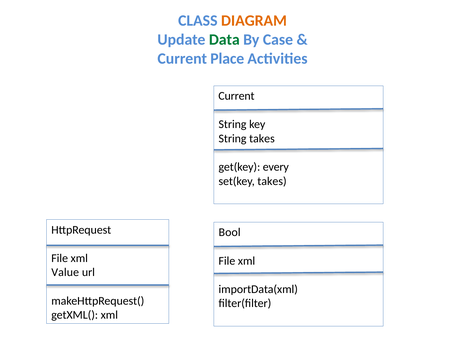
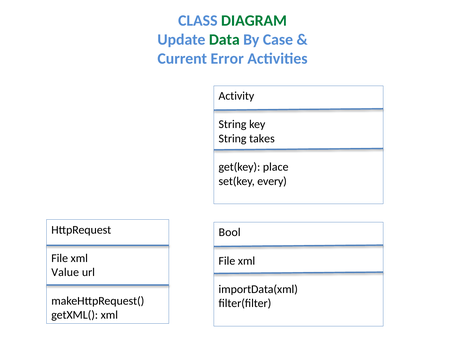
DIAGRAM colour: orange -> green
Place: Place -> Error
Current at (236, 96): Current -> Activity
every: every -> place
set(key takes: takes -> every
